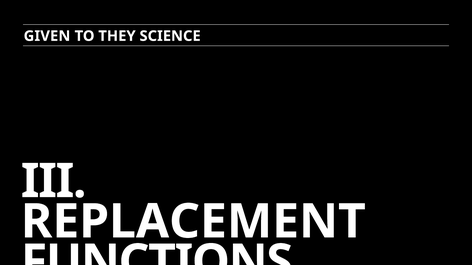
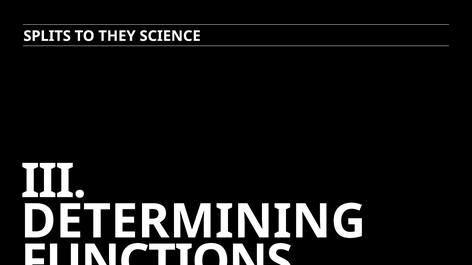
GIVEN: GIVEN -> SPLITS
REPLACEMENT: REPLACEMENT -> DETERMINING
